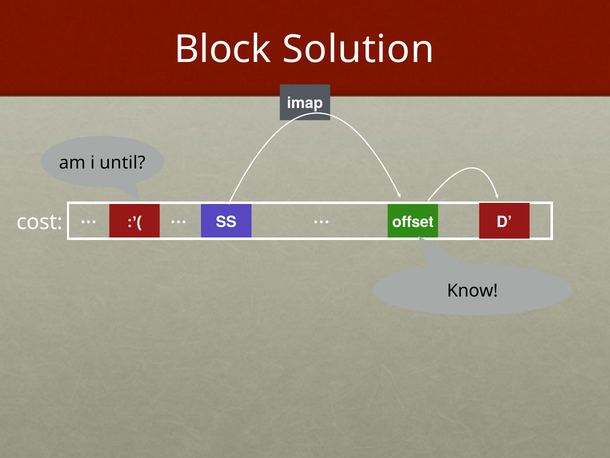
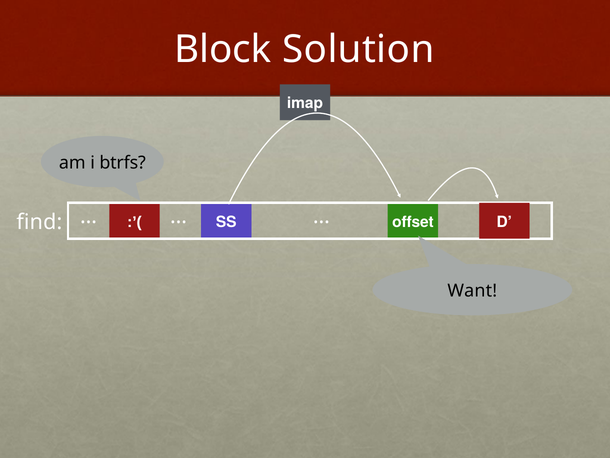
until: until -> btrfs
cost: cost -> find
Know: Know -> Want
